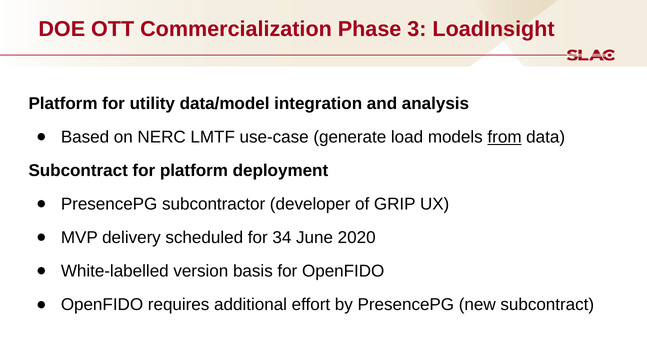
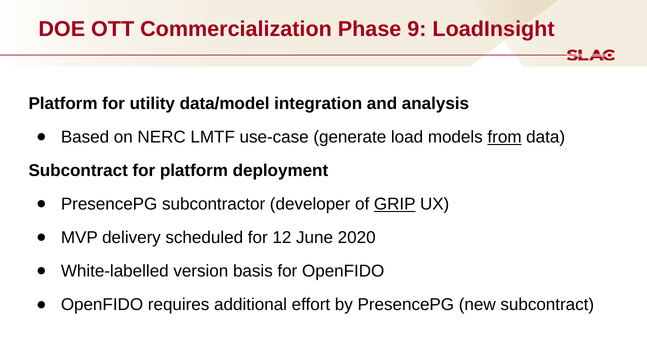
3: 3 -> 9
GRIP underline: none -> present
34: 34 -> 12
